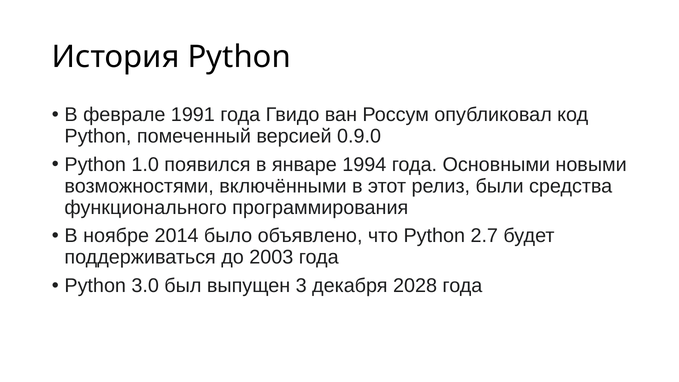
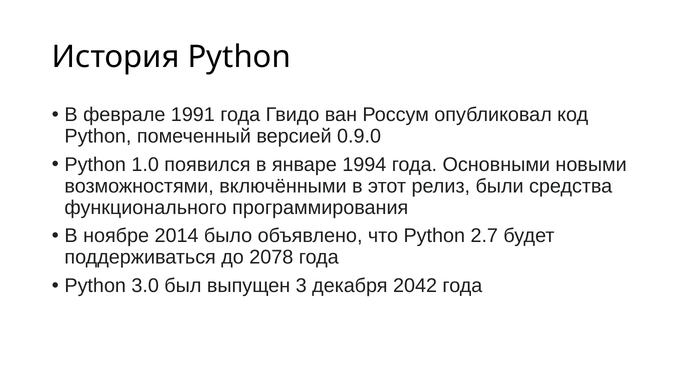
2003: 2003 -> 2078
2028: 2028 -> 2042
